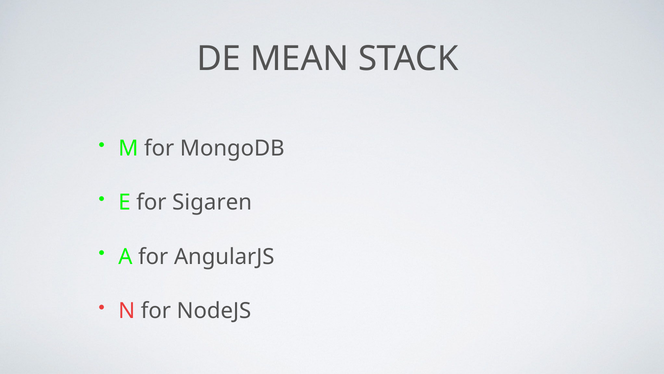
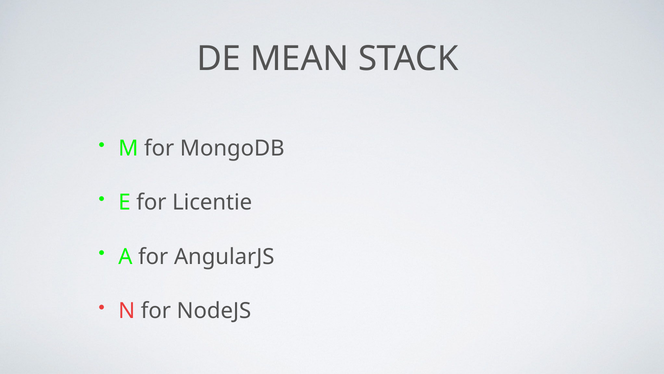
Sigaren: Sigaren -> Licentie
